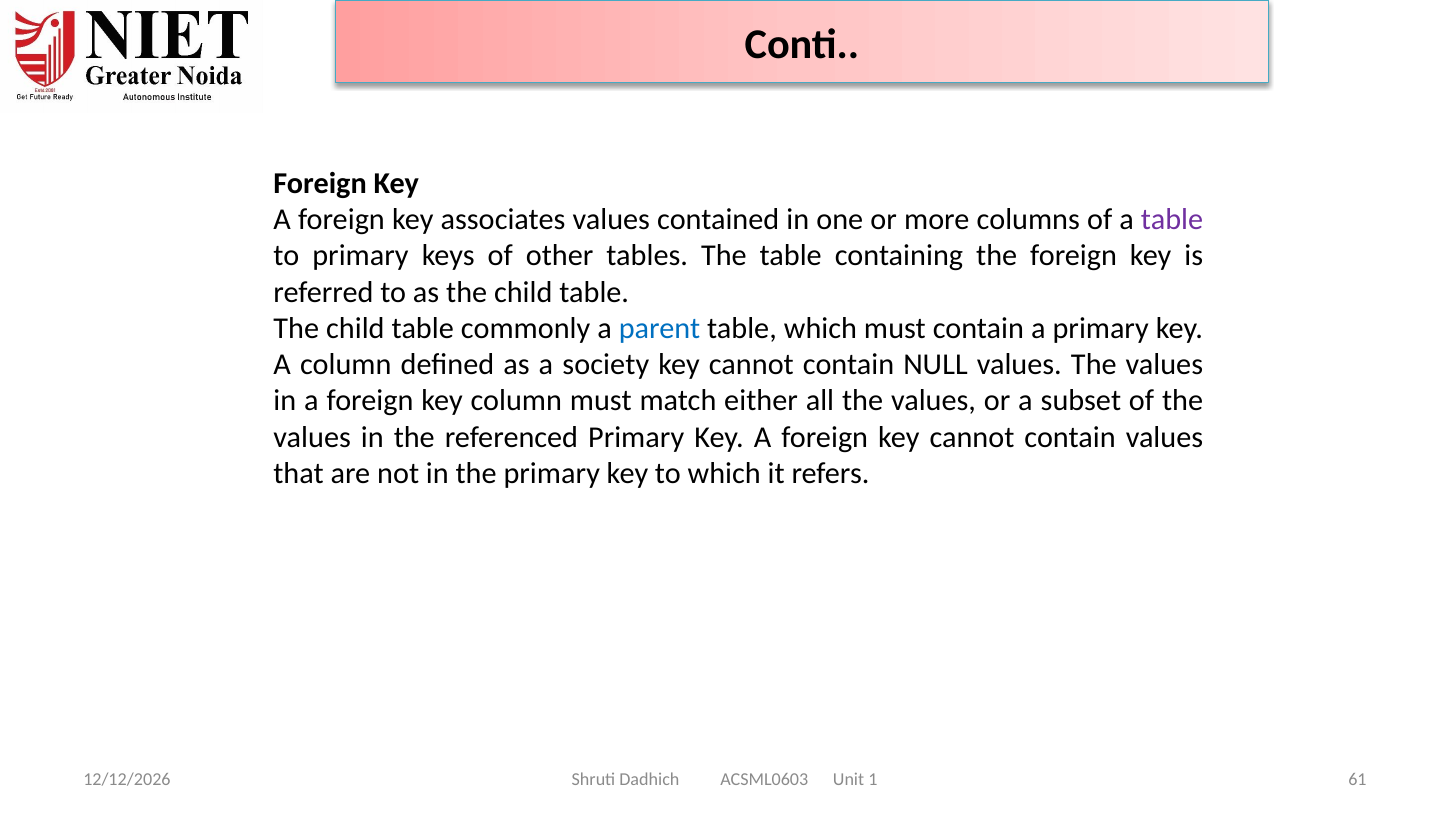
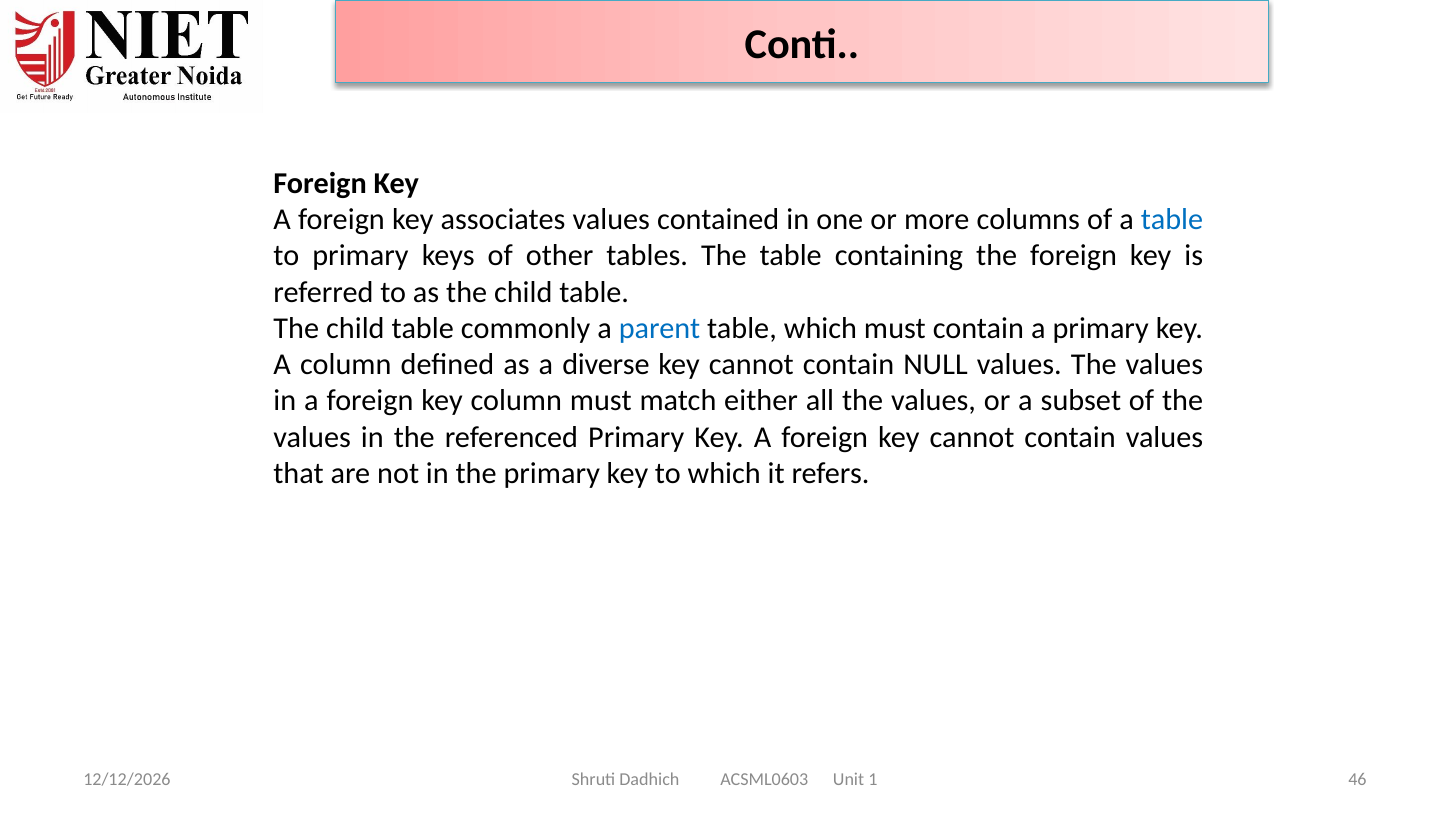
table at (1172, 220) colour: purple -> blue
society: society -> diverse
61: 61 -> 46
